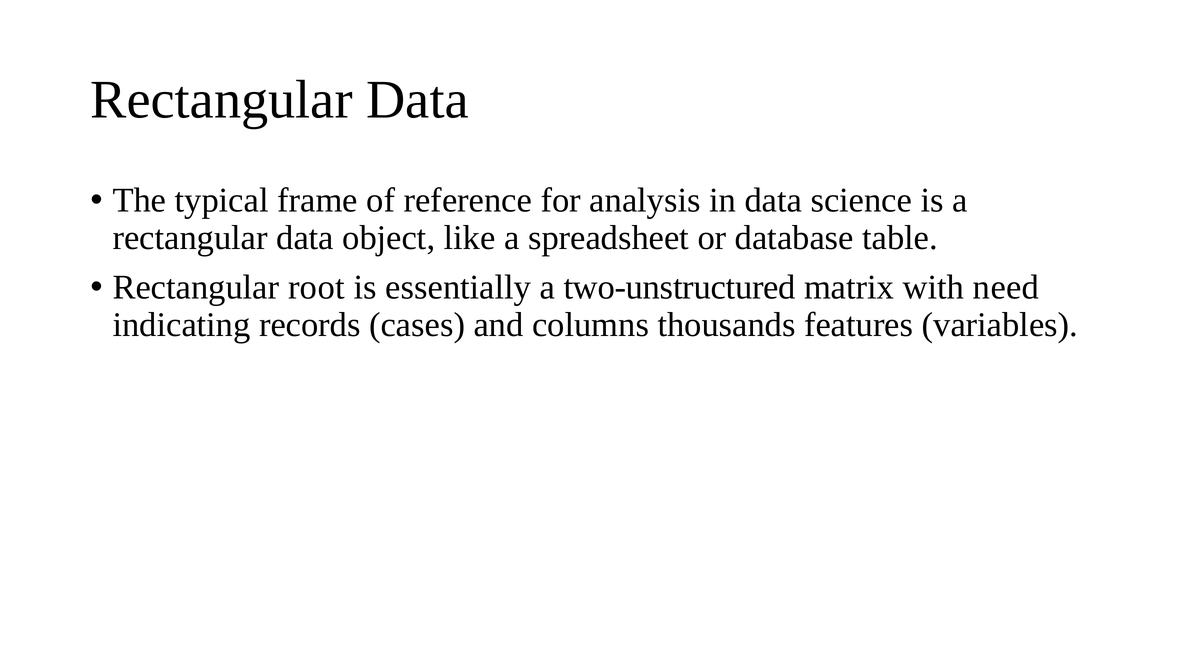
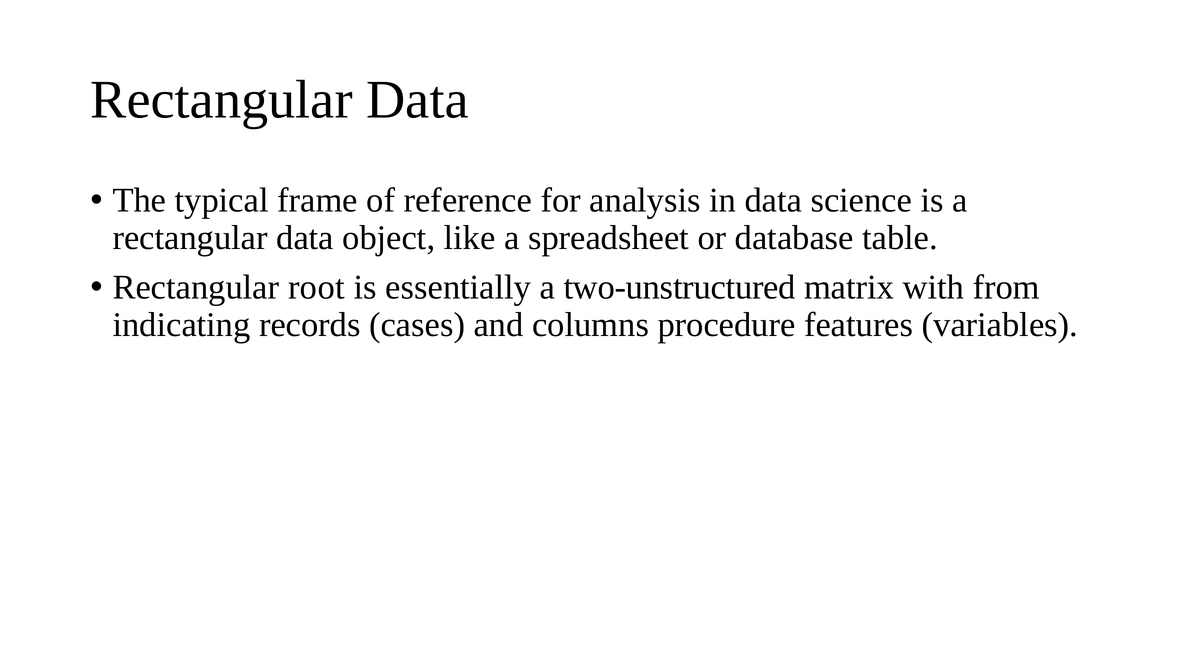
need: need -> from
thousands: thousands -> procedure
